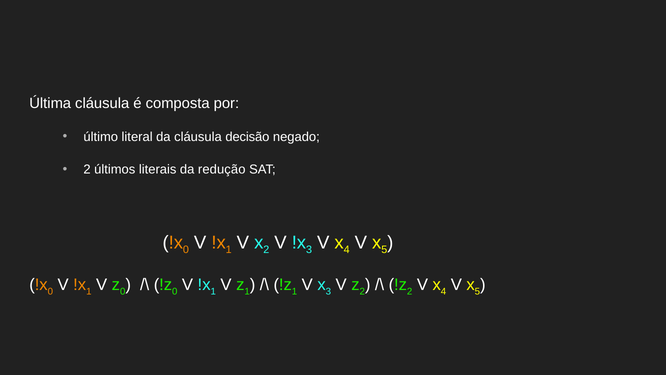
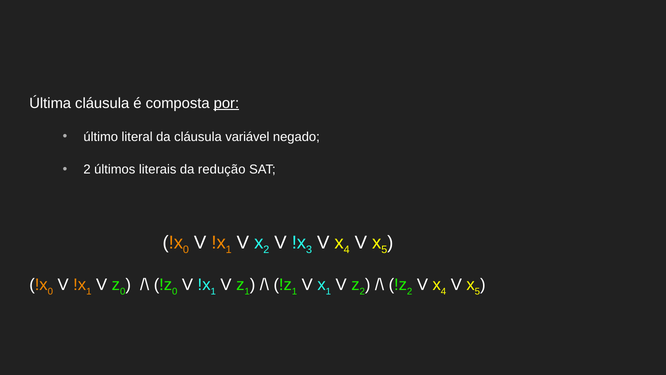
por underline: none -> present
decisão: decisão -> variável
3 at (328, 291): 3 -> 1
